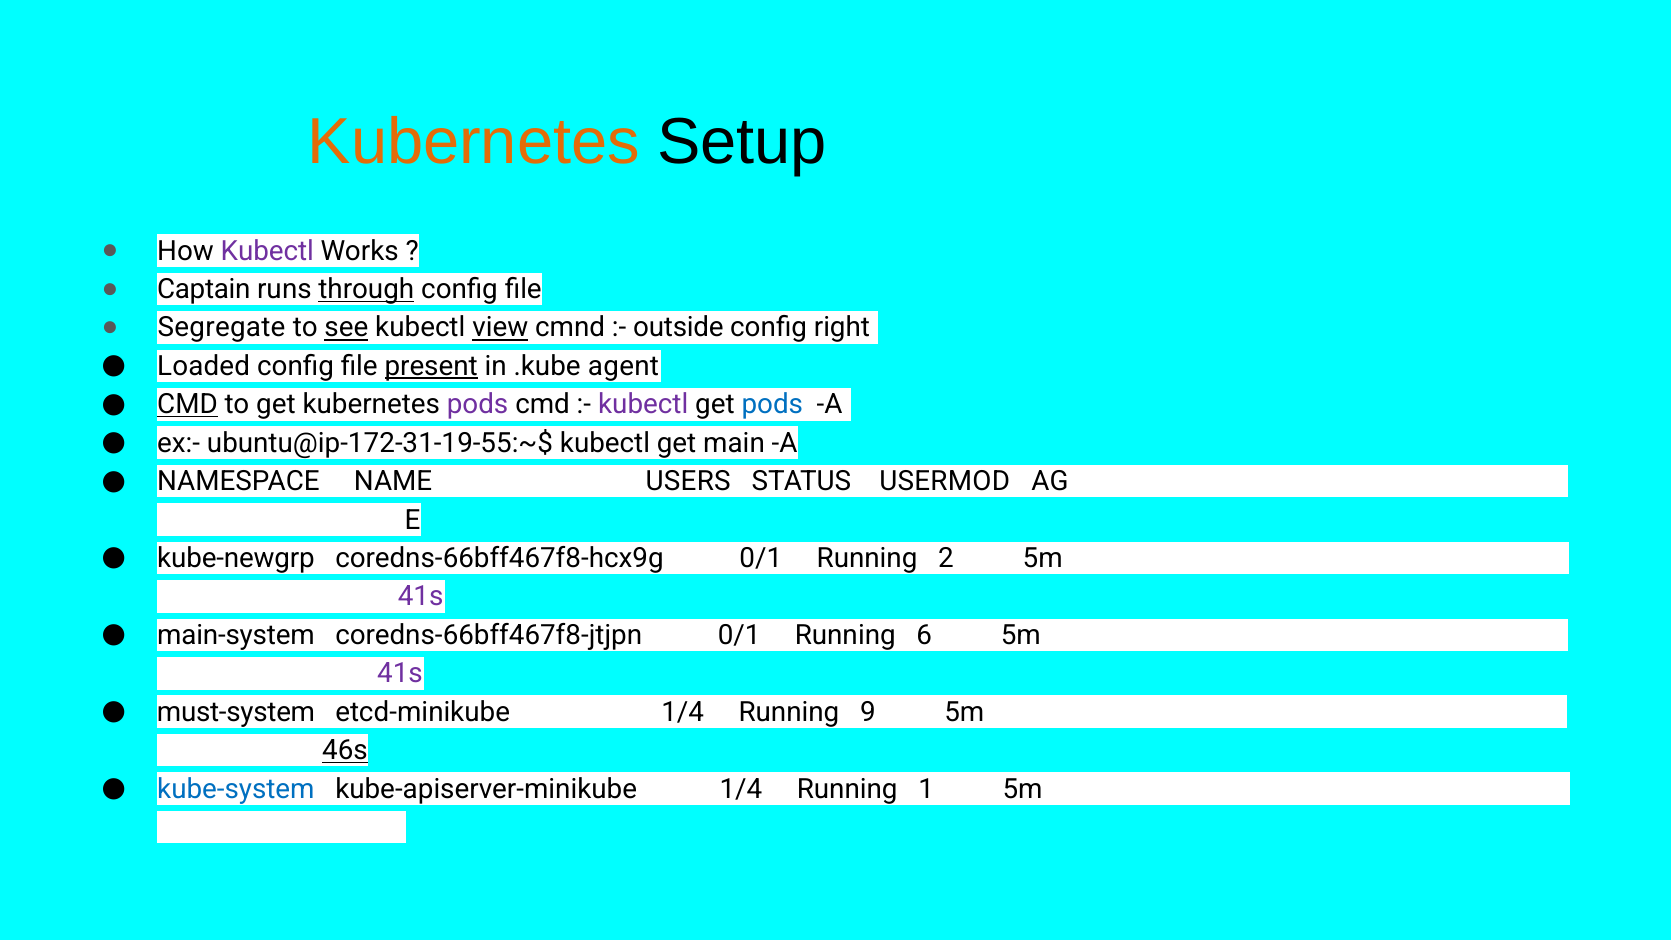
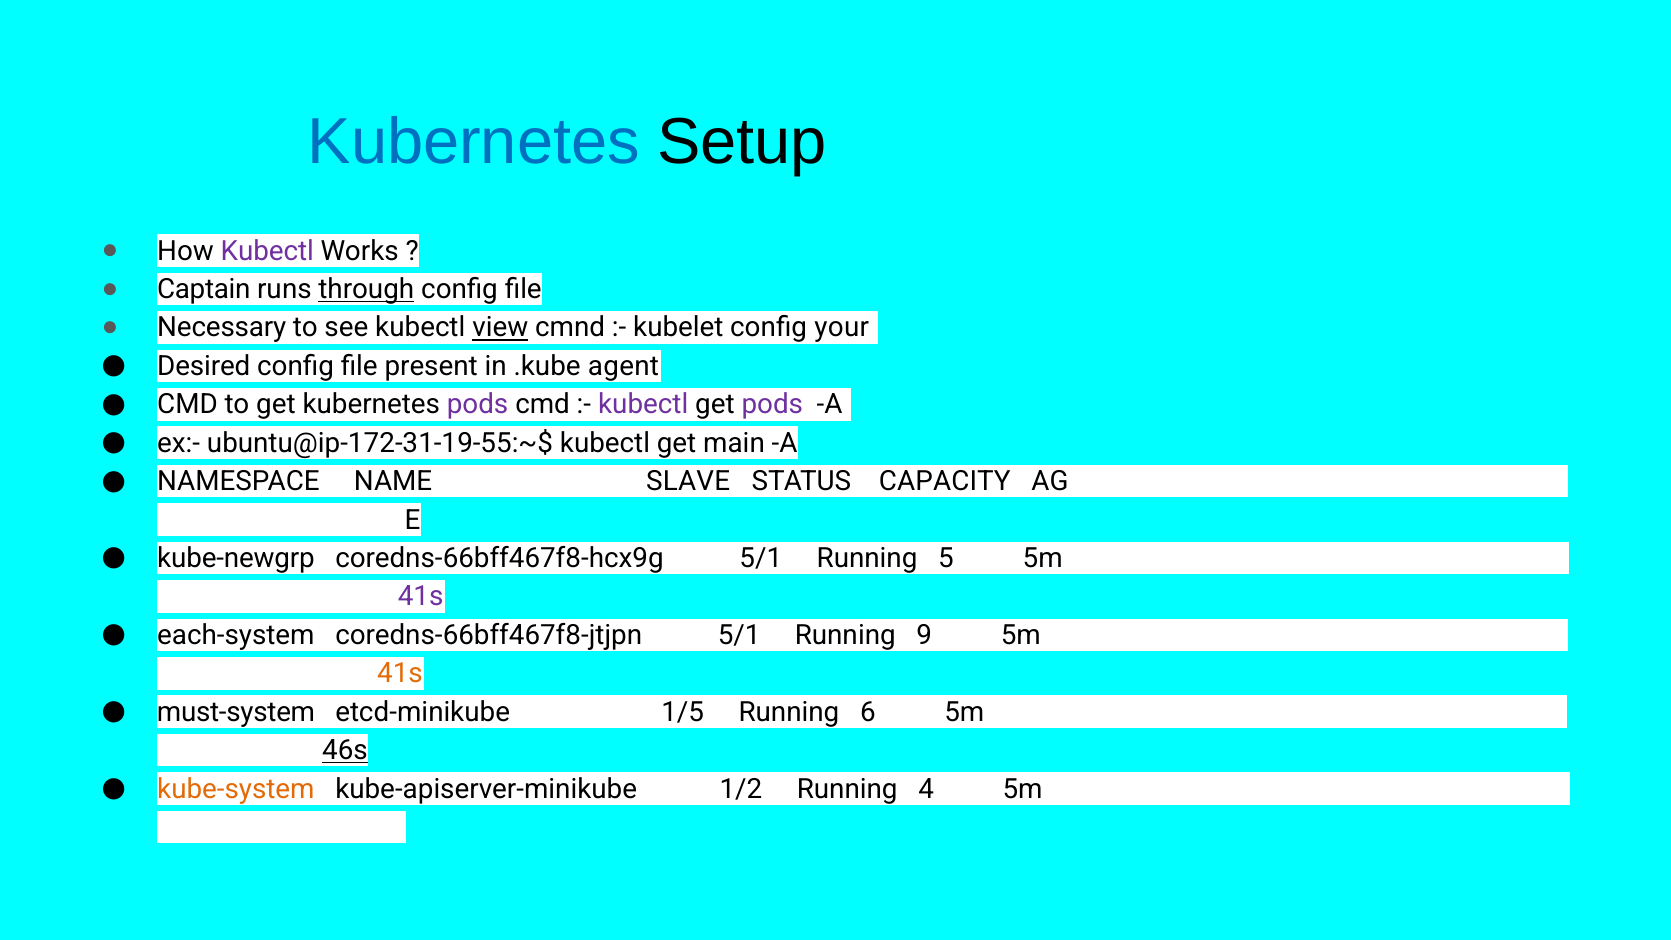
Kubernetes at (474, 142) colour: orange -> blue
Segregate: Segregate -> Necessary
see underline: present -> none
outside: outside -> kubelet
right: right -> your
Loaded: Loaded -> Desired
present underline: present -> none
CMD at (188, 405) underline: present -> none
pods at (772, 405) colour: blue -> purple
USERS: USERS -> SLAVE
USERMOD: USERMOD -> CAPACITY
coredns-66bff467f8-hcx9g 0/1: 0/1 -> 5/1
2: 2 -> 5
main-system: main-system -> each-system
coredns-66bff467f8-jtjpn 0/1: 0/1 -> 5/1
6: 6 -> 9
41s at (400, 674) colour: purple -> orange
etcd-minikube 1/4: 1/4 -> 1/5
9: 9 -> 6
kube-system colour: blue -> orange
kube-apiserver-minikube 1/4: 1/4 -> 1/2
1: 1 -> 4
